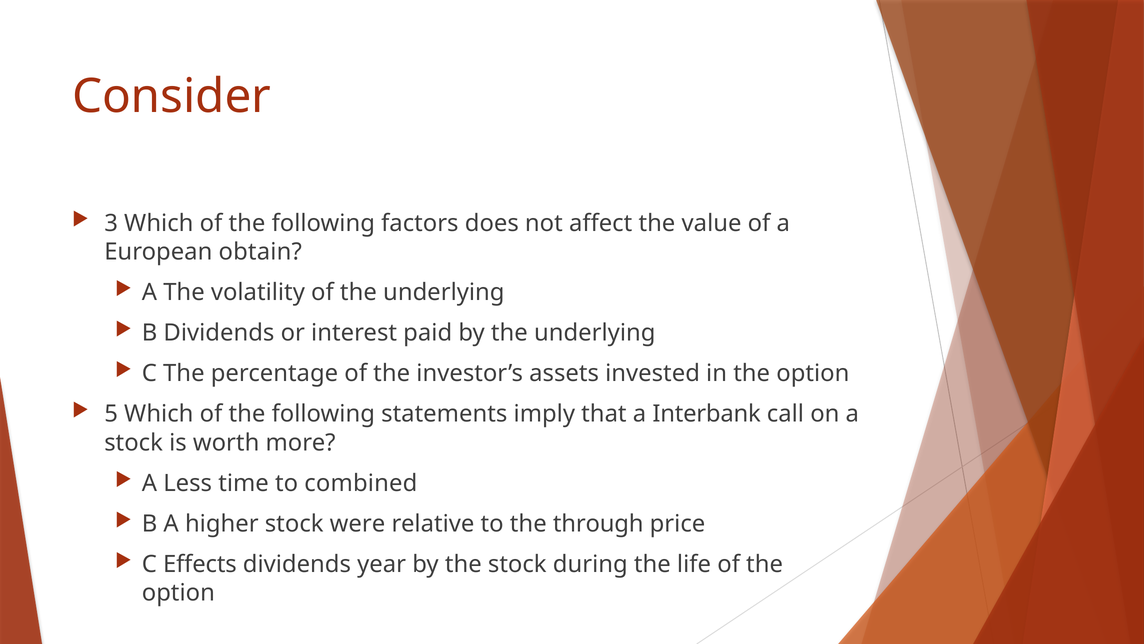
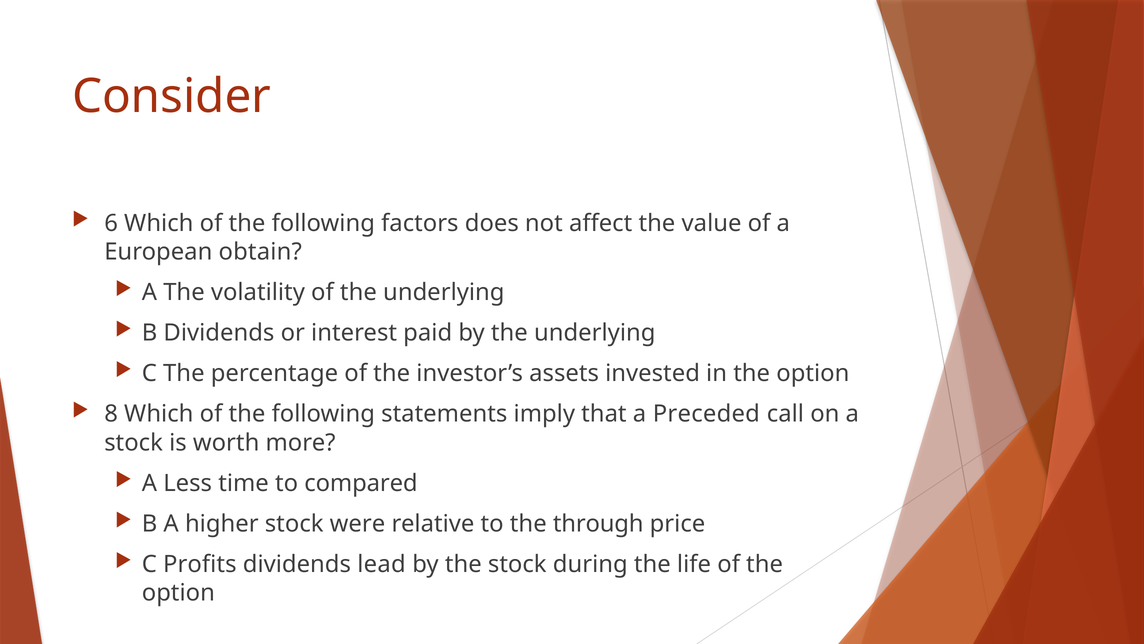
3: 3 -> 6
5: 5 -> 8
Interbank: Interbank -> Preceded
combined: combined -> compared
Effects: Effects -> Profits
year: year -> lead
